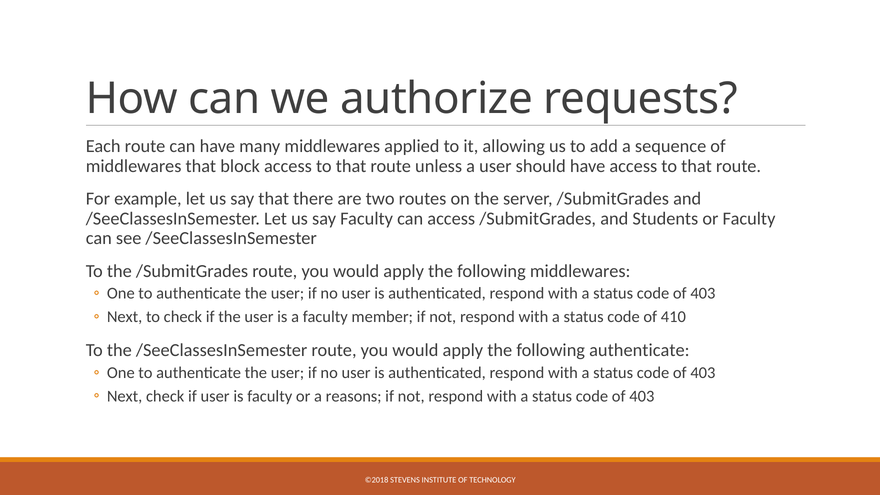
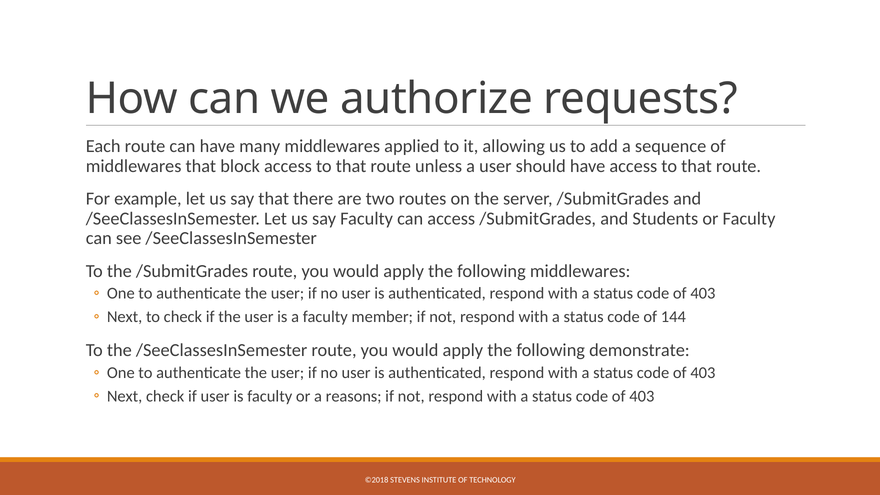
410: 410 -> 144
following authenticate: authenticate -> demonstrate
